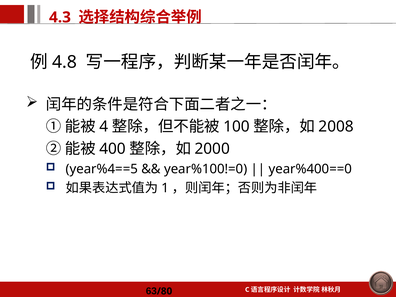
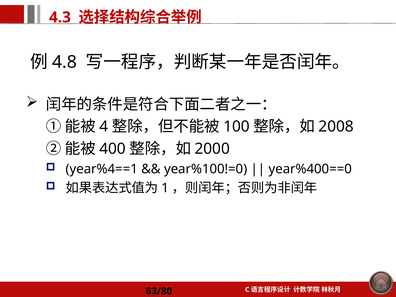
year%4==5: year%4==5 -> year%4==1
